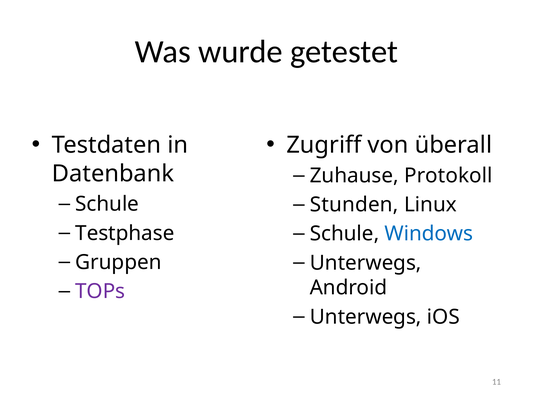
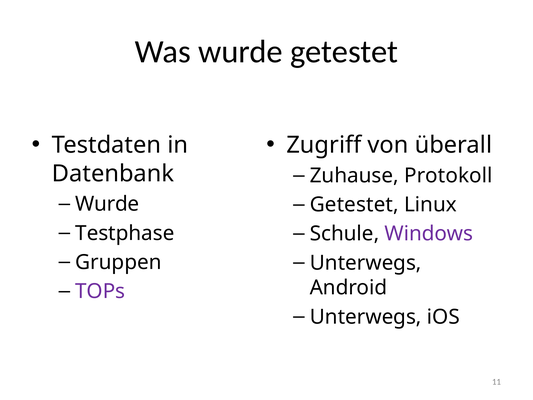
Schule at (107, 204): Schule -> Wurde
Stunden at (354, 205): Stunden -> Getestet
Windows colour: blue -> purple
